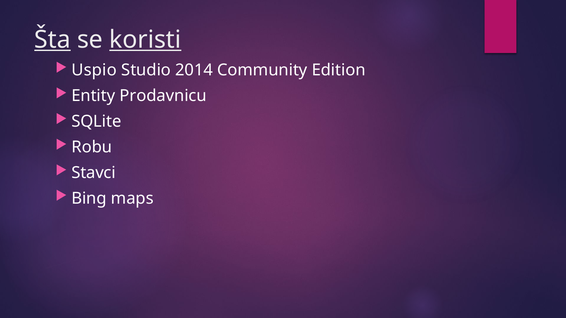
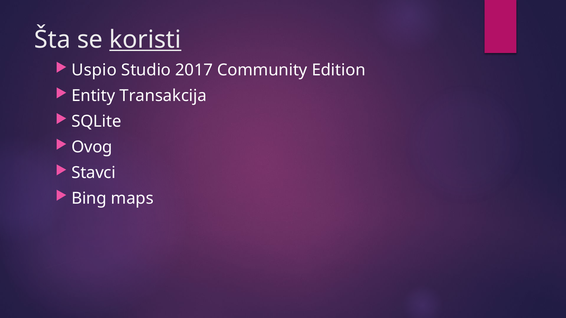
Šta underline: present -> none
2014: 2014 -> 2017
Prodavnicu: Prodavnicu -> Transakcija
Robu: Robu -> Ovog
